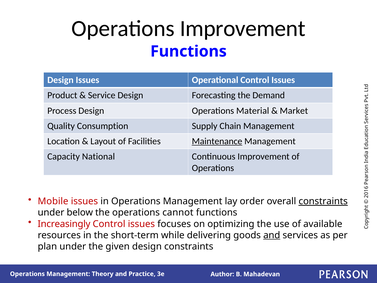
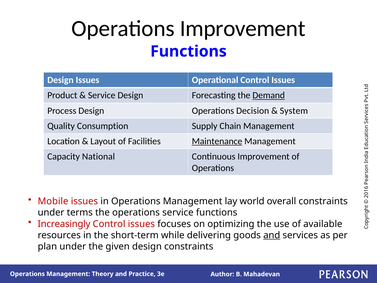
Demand underline: none -> present
Material: Material -> Decision
Market: Market -> System
order: order -> world
constraints at (323, 201) underline: present -> none
below: below -> terms
operations cannot: cannot -> service
